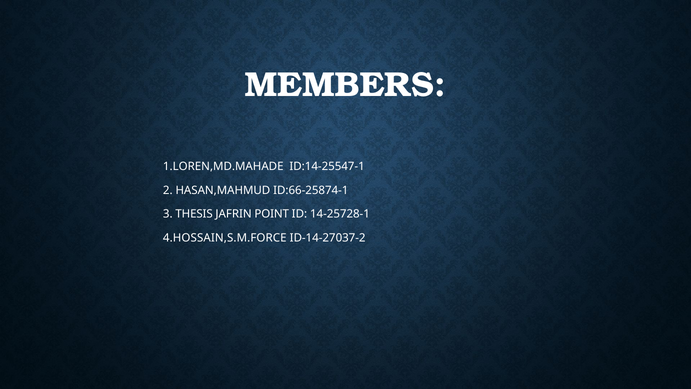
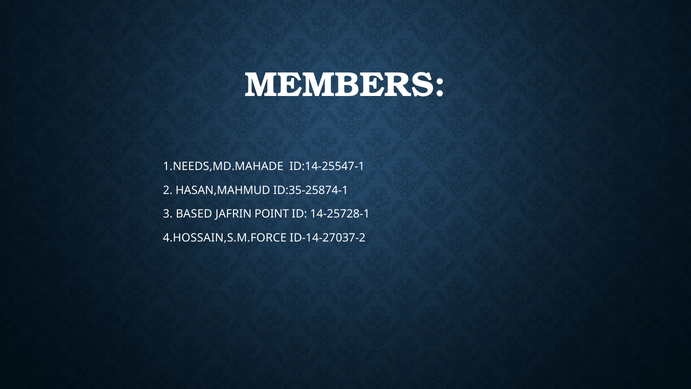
1.LOREN,MD.MAHADE: 1.LOREN,MD.MAHADE -> 1.NEEDS,MD.MAHADE
ID:66-25874-1: ID:66-25874-1 -> ID:35-25874-1
THESIS: THESIS -> BASED
